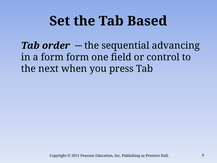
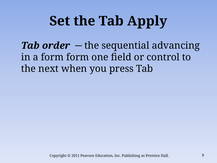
Based: Based -> Apply
